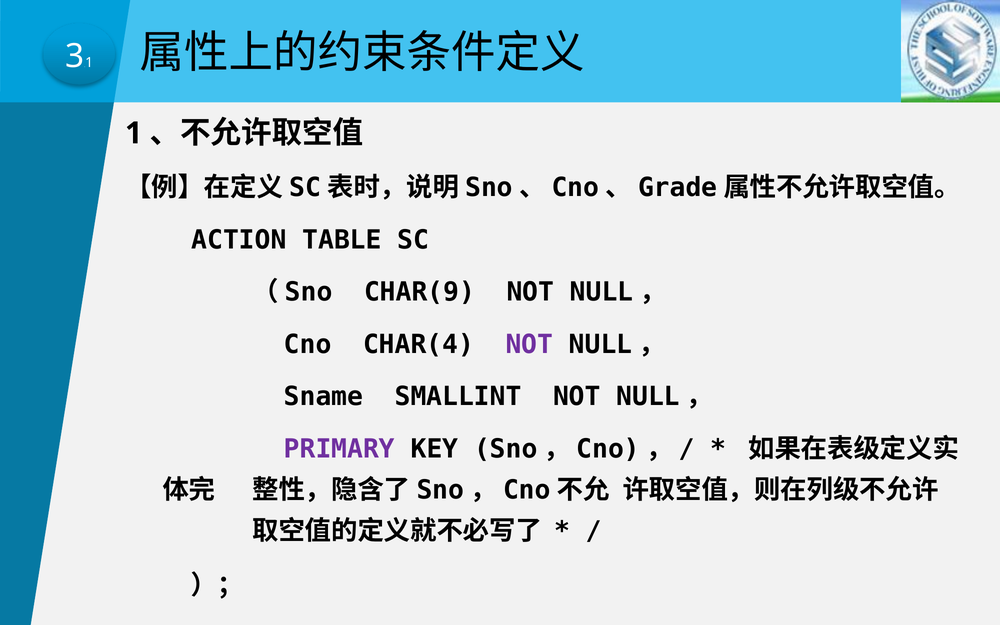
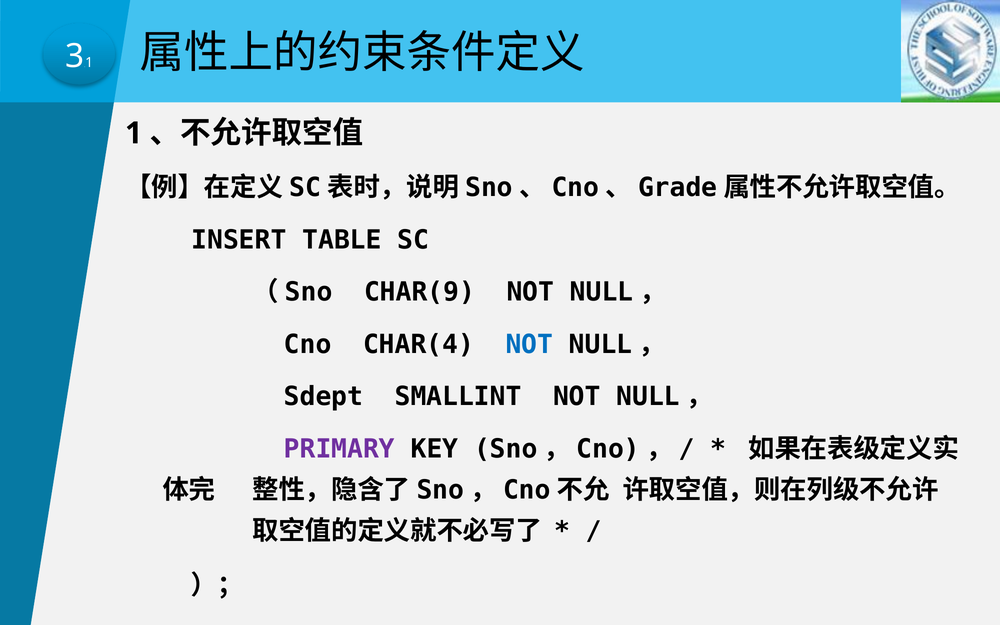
ACTION: ACTION -> INSERT
NOT at (529, 344) colour: purple -> blue
Sname: Sname -> Sdept
